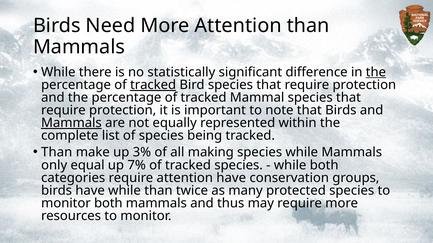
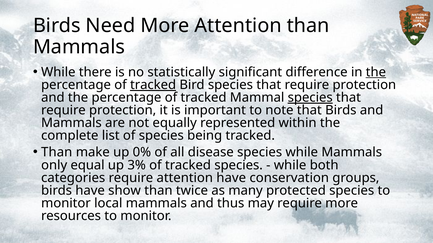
species at (310, 98) underline: none -> present
Mammals at (71, 123) underline: present -> none
3%: 3% -> 0%
making: making -> disease
7%: 7% -> 3%
have while: while -> show
monitor both: both -> local
